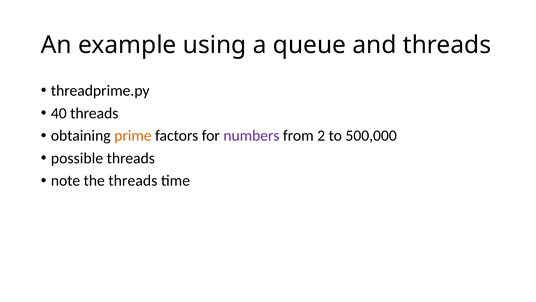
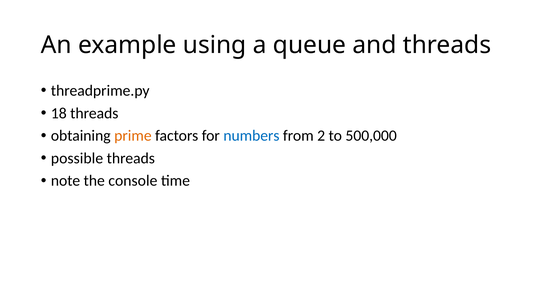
40: 40 -> 18
numbers colour: purple -> blue
the threads: threads -> console
